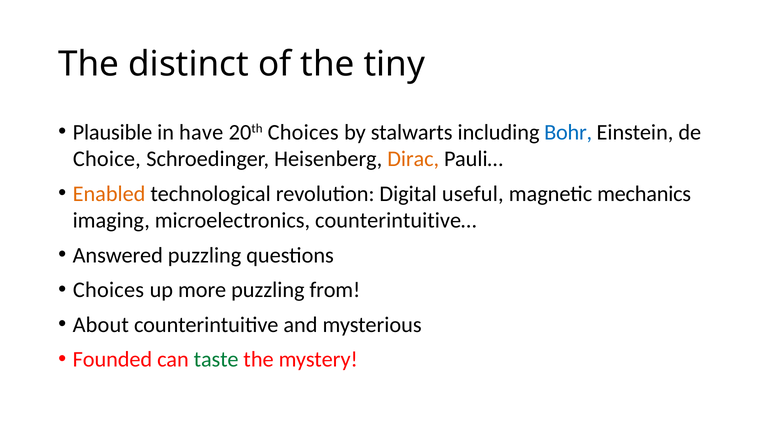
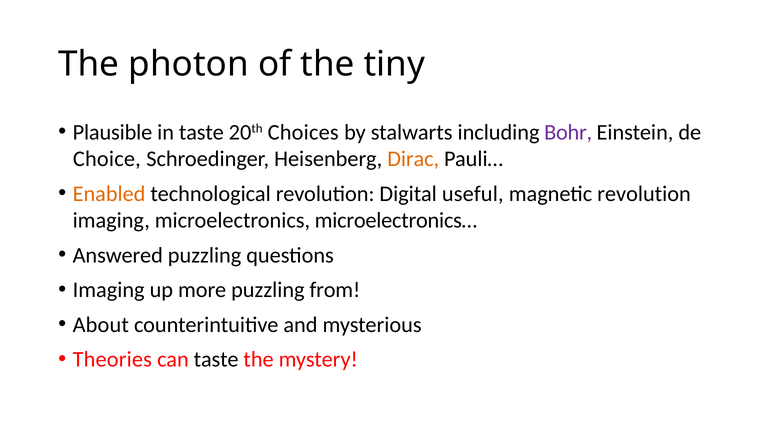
distinct: distinct -> photon
in have: have -> taste
Bohr colour: blue -> purple
magnetic mechanics: mechanics -> revolution
counterintuitive…: counterintuitive… -> microelectronics…
Choices at (109, 290): Choices -> Imaging
Founded: Founded -> Theories
taste at (216, 360) colour: green -> black
